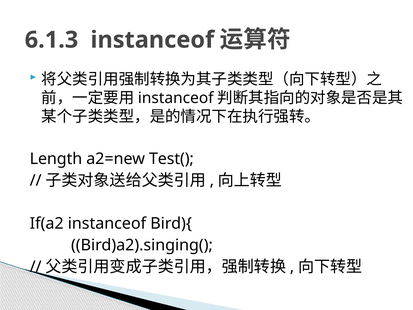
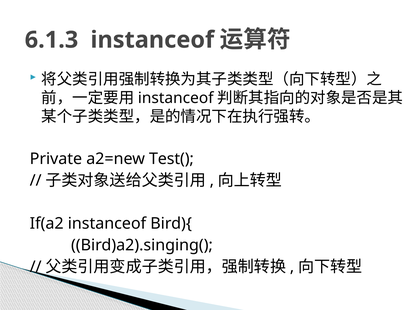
Length: Length -> Private
